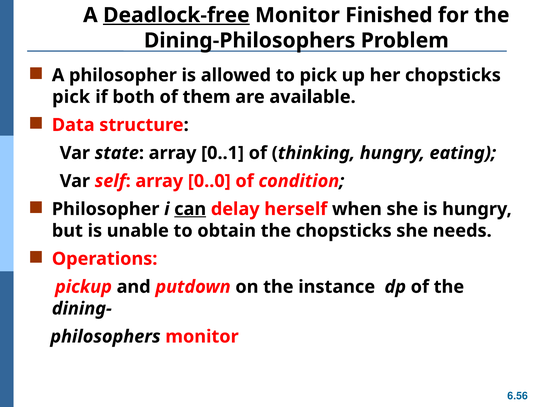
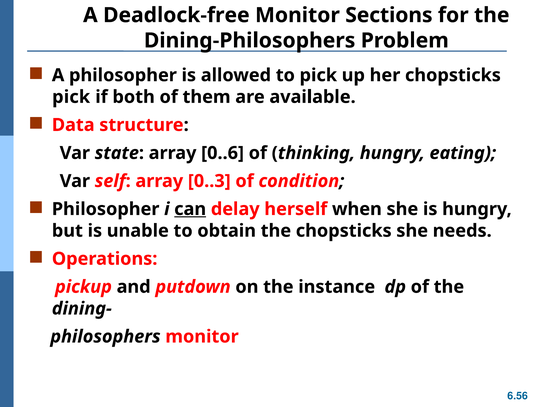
Deadlock-free underline: present -> none
Finished: Finished -> Sections
0..1: 0..1 -> 0..6
0..0: 0..0 -> 0..3
